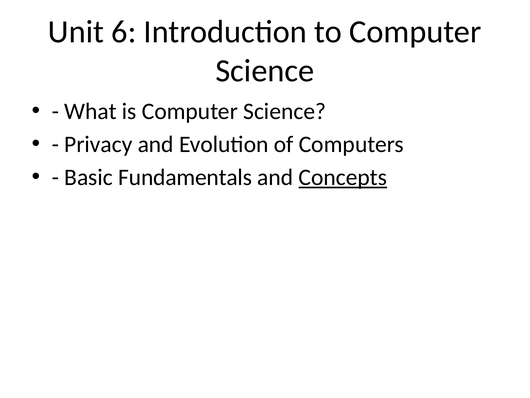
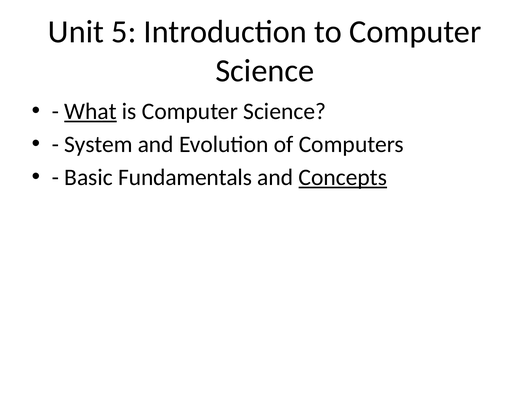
6: 6 -> 5
What underline: none -> present
Privacy: Privacy -> System
